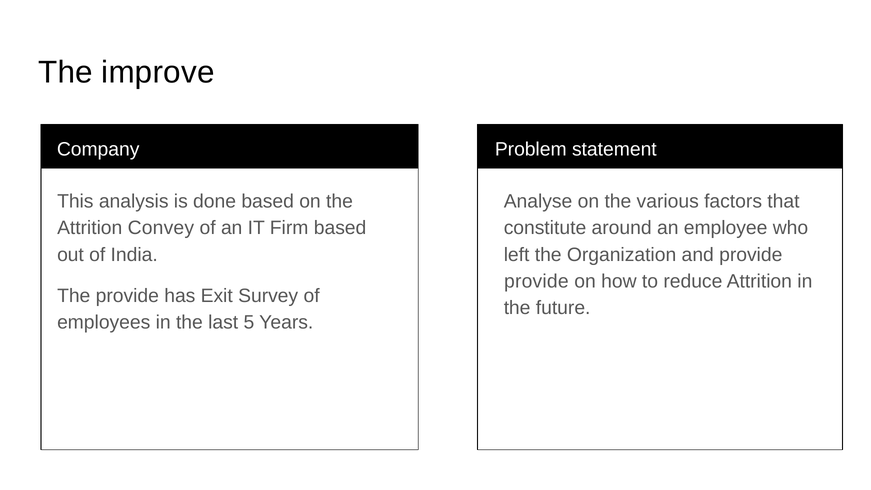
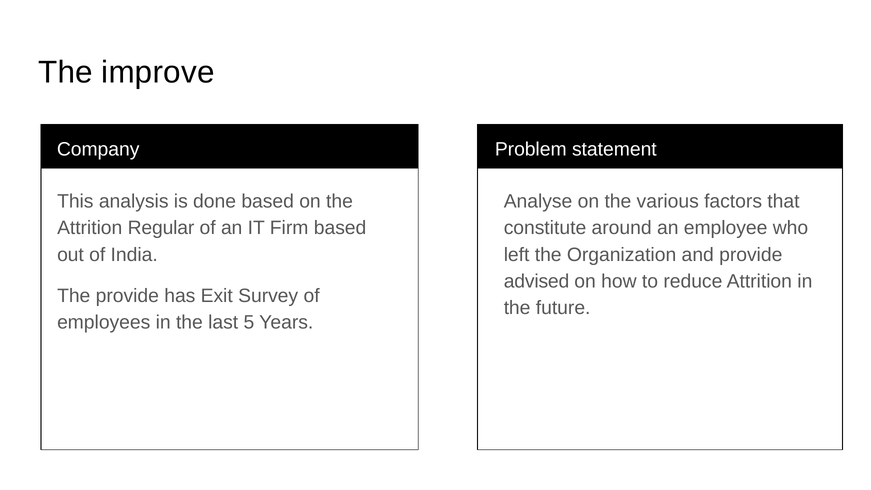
Convey: Convey -> Regular
provide at (536, 281): provide -> advised
